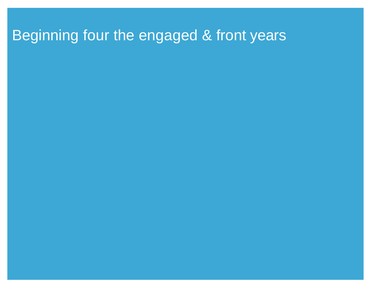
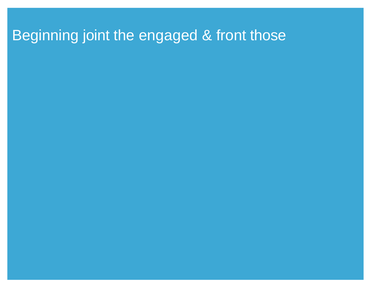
four: four -> joint
years: years -> those
